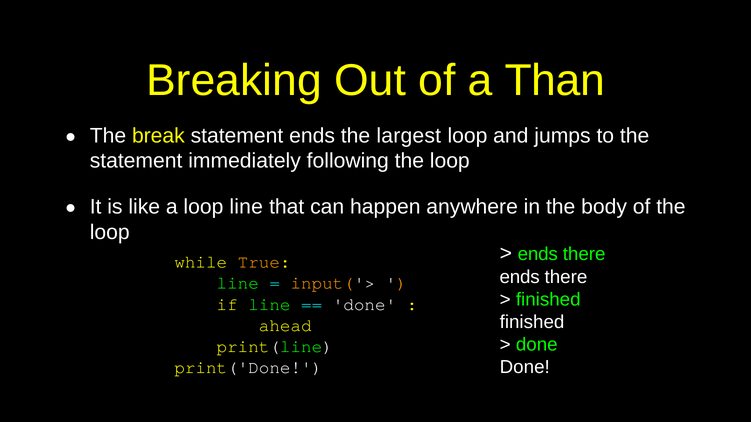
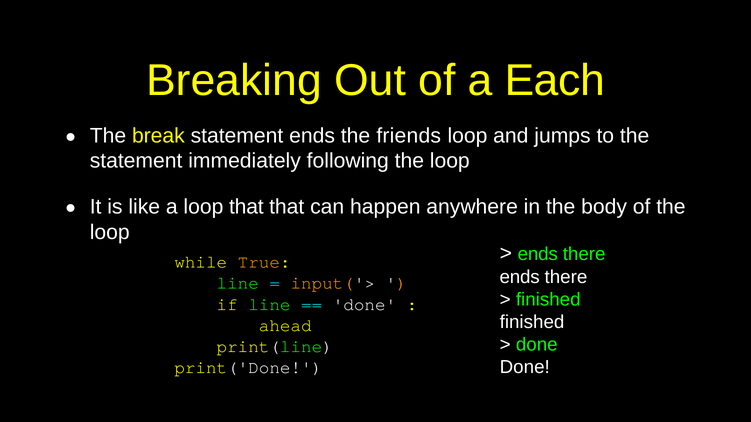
Than: Than -> Each
largest: largest -> friends
loop line: line -> that
